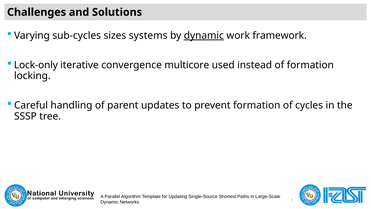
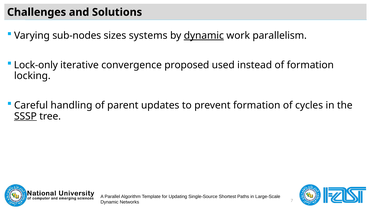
sub-cycles: sub-cycles -> sub-nodes
framework: framework -> parallelism
multicore: multicore -> proposed
SSSP underline: none -> present
